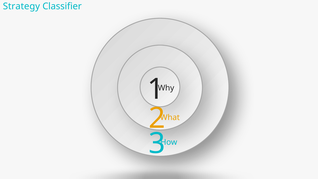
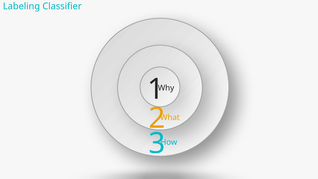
Strategy: Strategy -> Labeling
